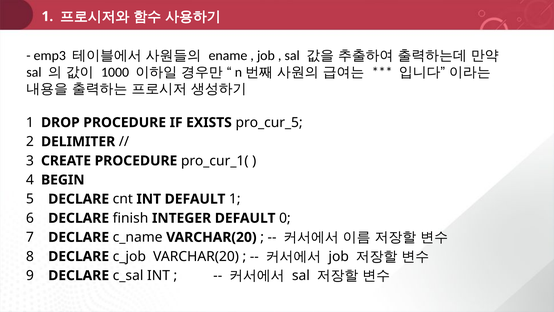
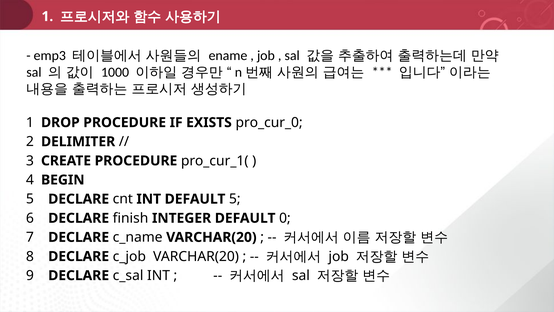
pro_cur_5: pro_cur_5 -> pro_cur_0
DEFAULT 1: 1 -> 5
